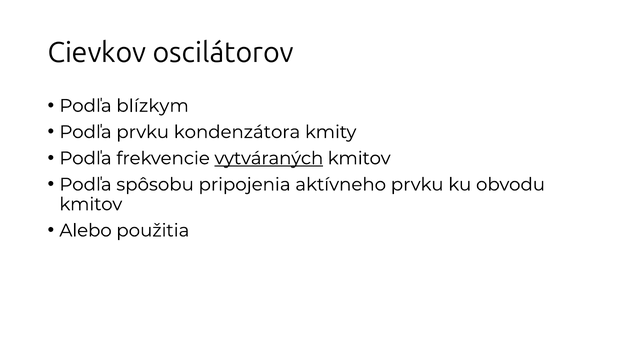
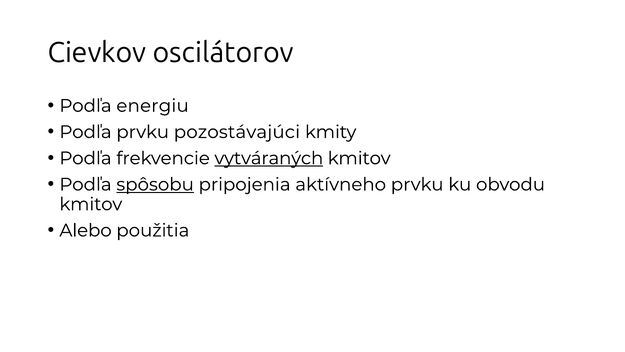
blízkym: blízkym -> energiu
kondenzátora: kondenzátora -> pozostávajúci
spôsobu underline: none -> present
